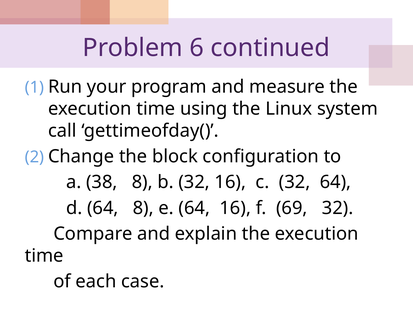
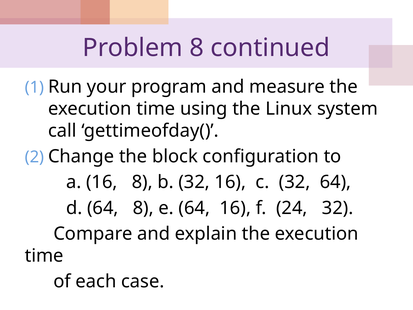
Problem 6: 6 -> 8
a 38: 38 -> 16
69: 69 -> 24
